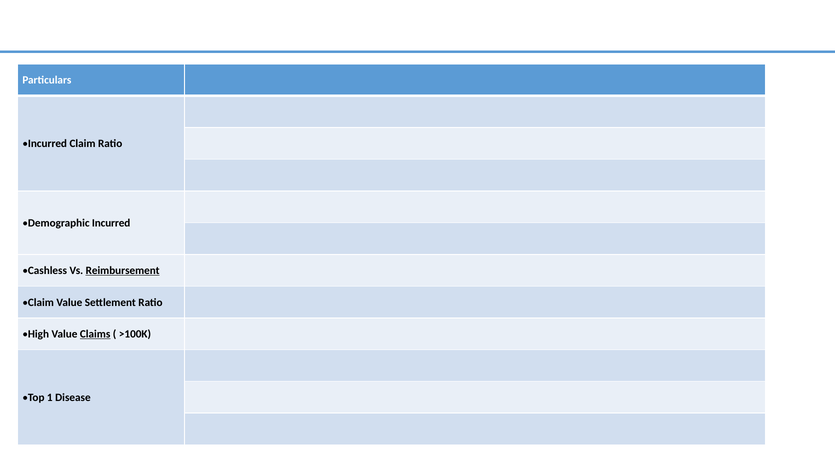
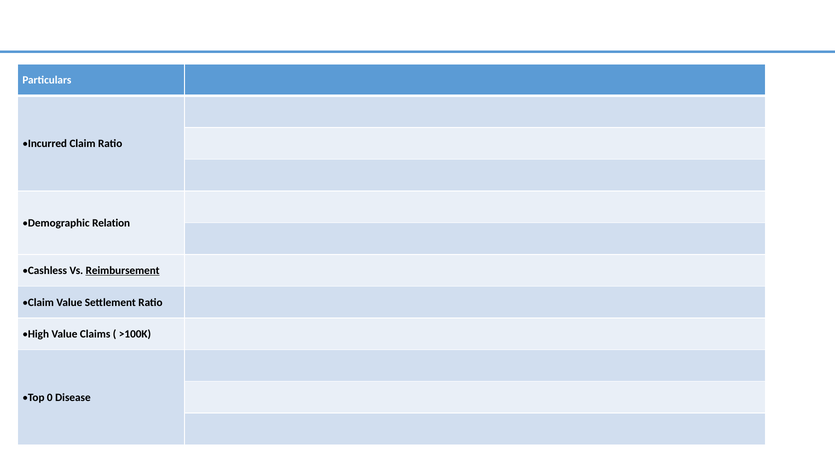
Demographic Incurred: Incurred -> Relation
Claims underline: present -> none
1: 1 -> 0
